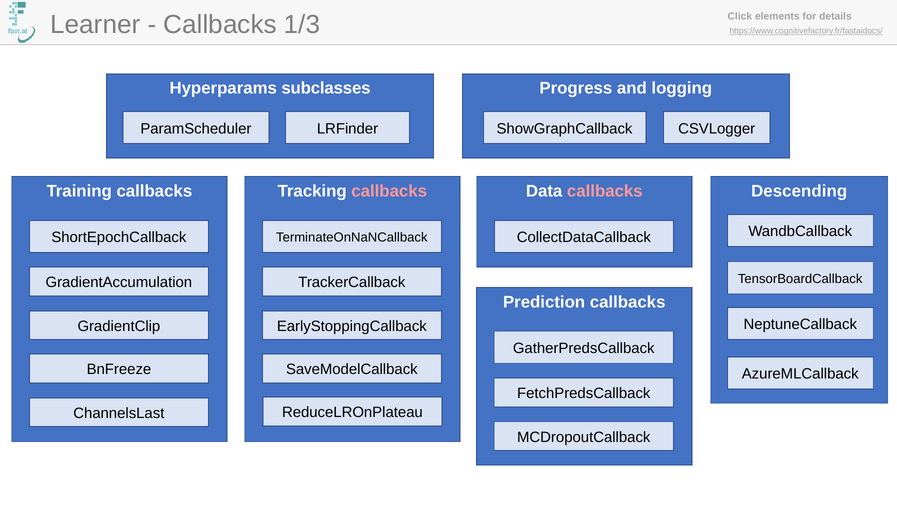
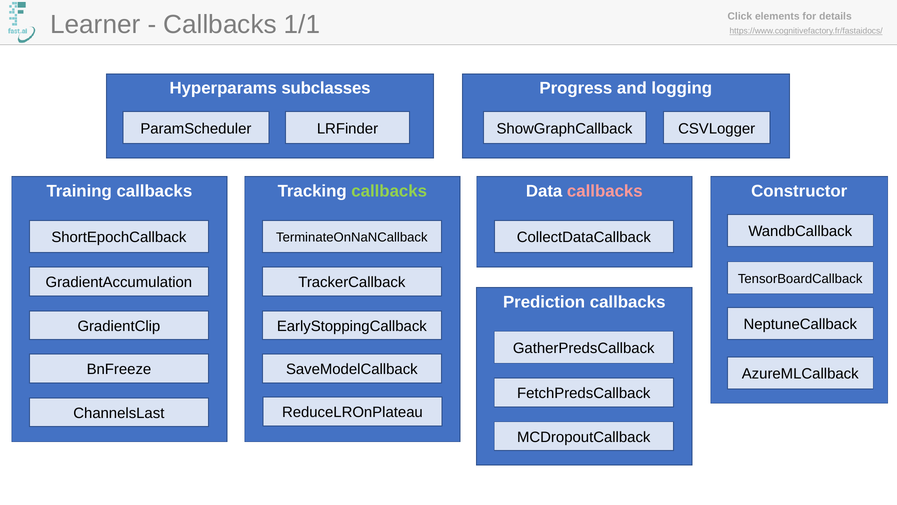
1/3: 1/3 -> 1/1
callbacks at (389, 191) colour: pink -> light green
Descending: Descending -> Constructor
